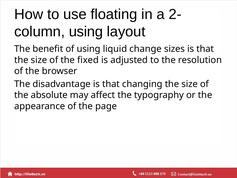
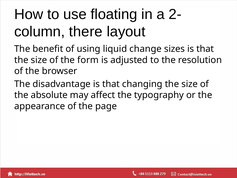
column using: using -> there
fixed: fixed -> form
